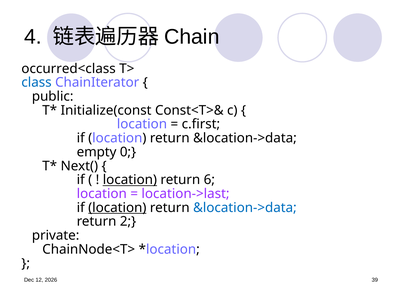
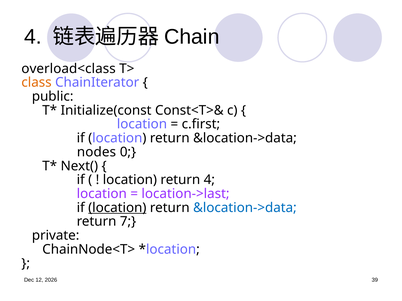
occurred<class: occurred<class -> overload<class
class colour: blue -> orange
empty: empty -> nodes
location at (130, 180) underline: present -> none
return 6: 6 -> 4
2: 2 -> 7
